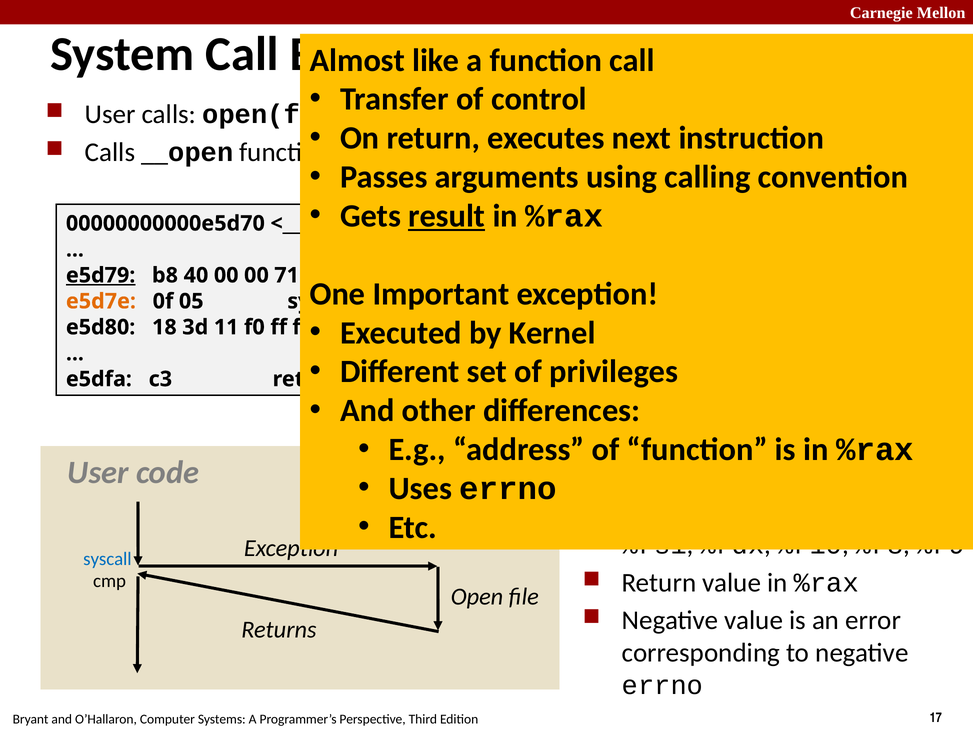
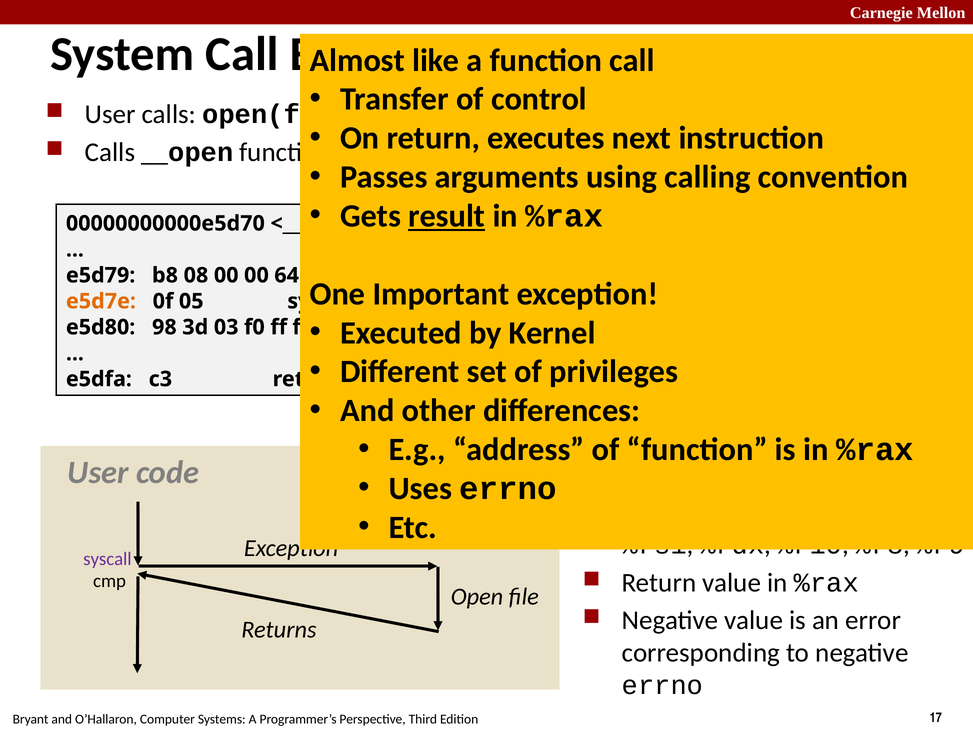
e5d79 underline: present -> none
40: 40 -> 08
71: 71 -> 64
18: 18 -> 98
11: 11 -> 03
syscall at (107, 559) colour: blue -> purple
